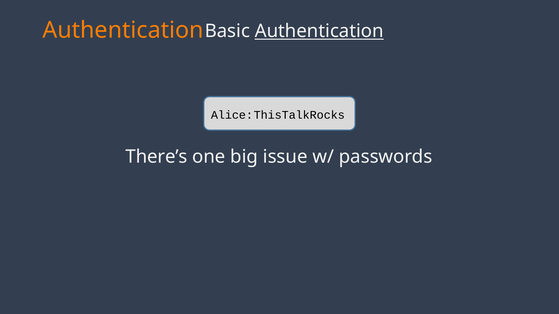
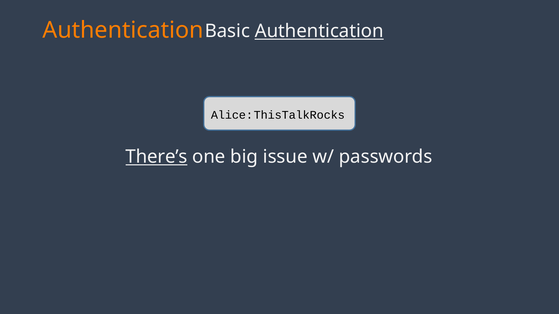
There’s underline: none -> present
